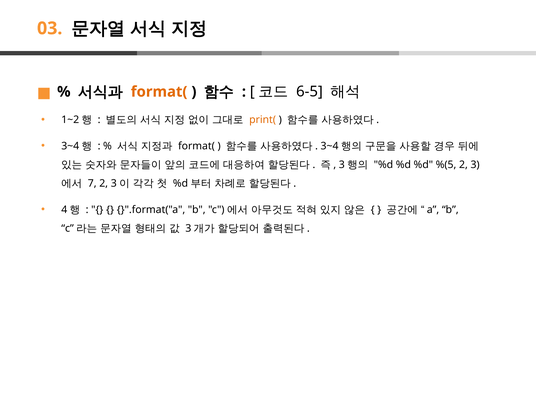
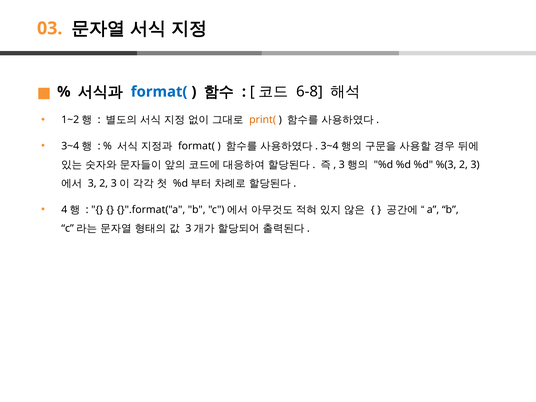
format( at (159, 92) colour: orange -> blue
6-5: 6-5 -> 6-8
%(5: %(5 -> %(3
7 at (92, 184): 7 -> 3
